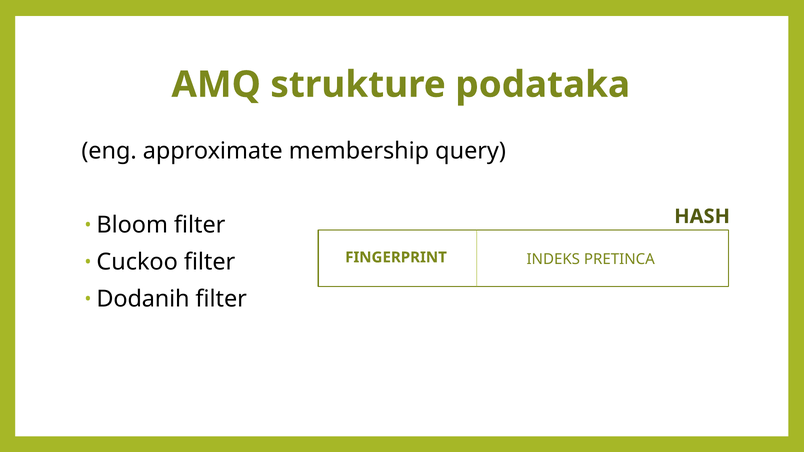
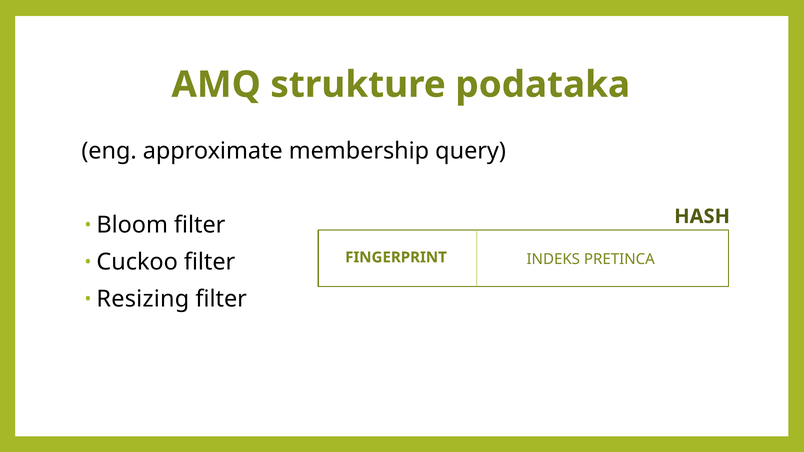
Dodanih: Dodanih -> Resizing
